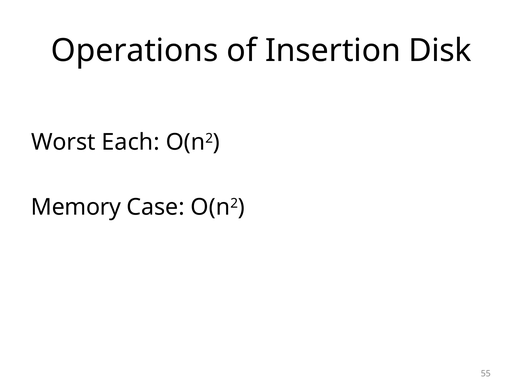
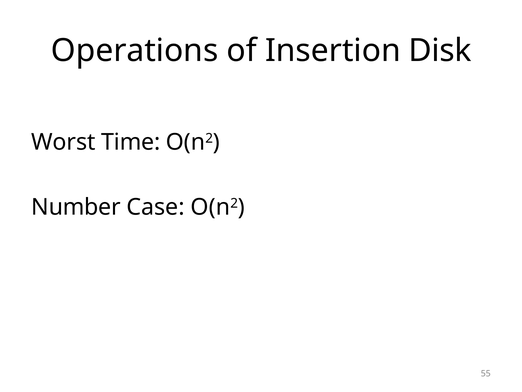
Each: Each -> Time
Memory: Memory -> Number
